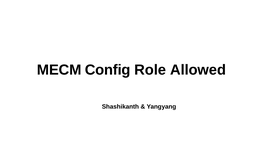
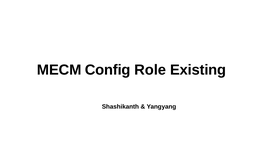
Allowed: Allowed -> Existing
